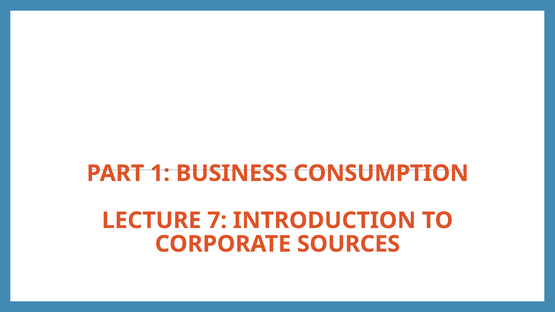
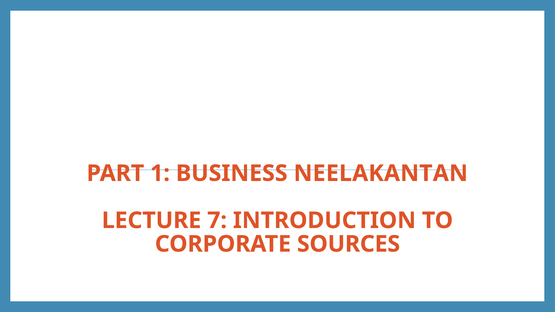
CONSUMPTION: CONSUMPTION -> NEELAKANTAN
